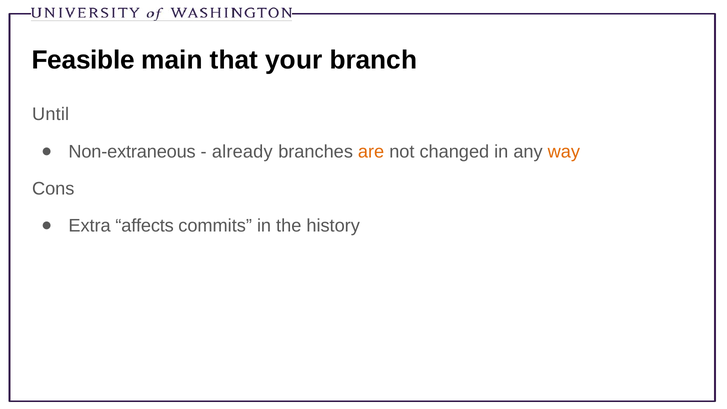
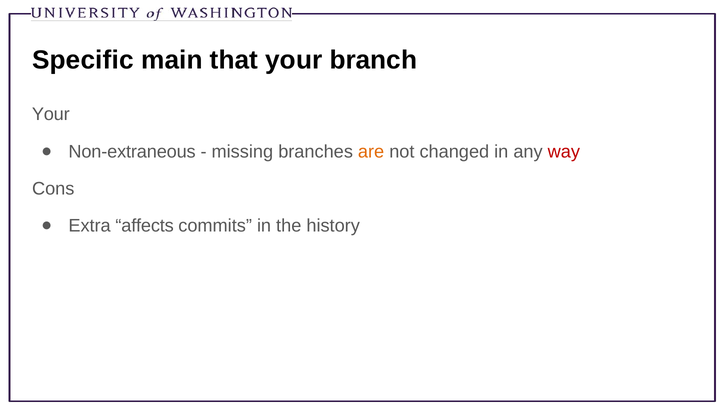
Feasible: Feasible -> Specific
Until at (51, 114): Until -> Your
already: already -> missing
way colour: orange -> red
